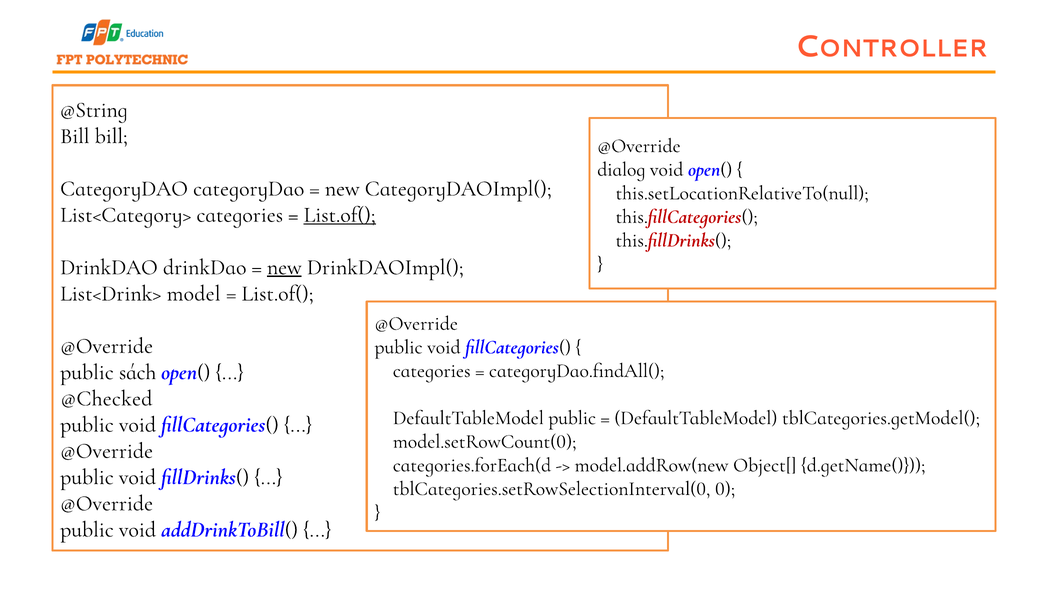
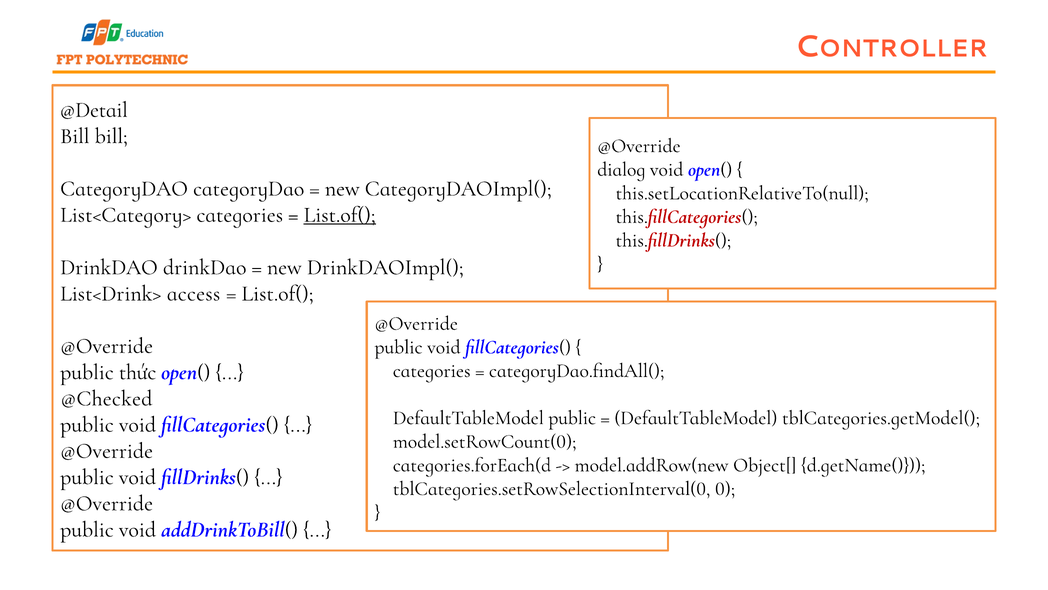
@String: @String -> @Detail
new at (284, 267) underline: present -> none
model: model -> access
sách: sách -> thức
